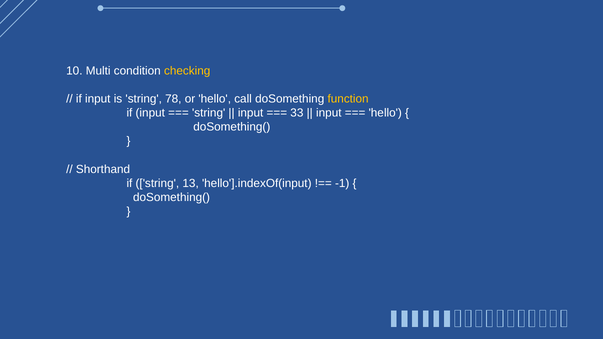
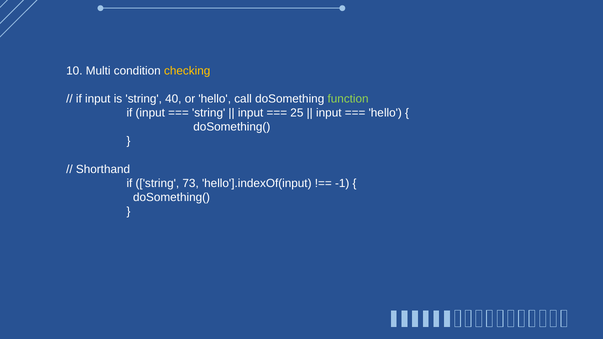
78: 78 -> 40
function colour: yellow -> light green
33: 33 -> 25
13: 13 -> 73
